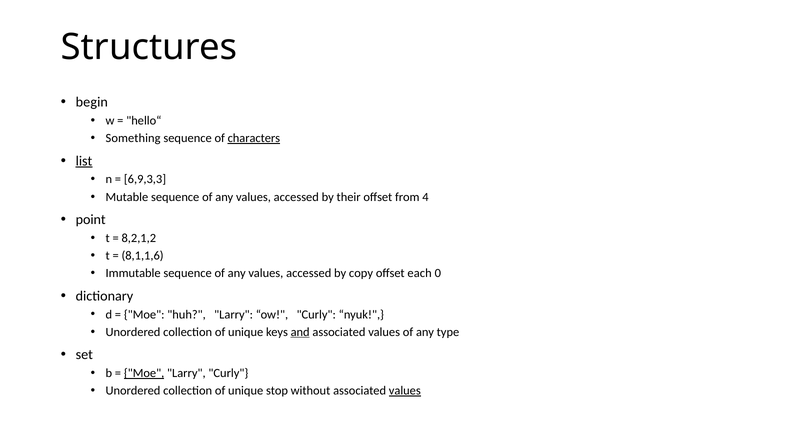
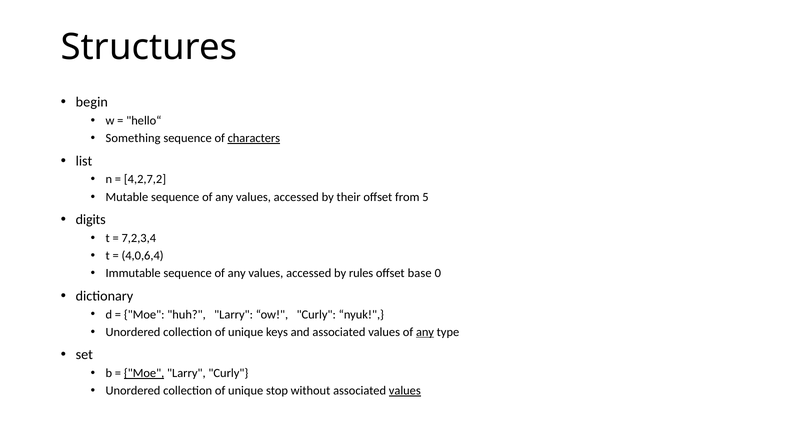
list underline: present -> none
6,9,3,3: 6,9,3,3 -> 4,2,7,2
4: 4 -> 5
point: point -> digits
8,2,1,2: 8,2,1,2 -> 7,2,3,4
8,1,1,6: 8,1,1,6 -> 4,0,6,4
copy: copy -> rules
each: each -> base
and underline: present -> none
any at (425, 332) underline: none -> present
